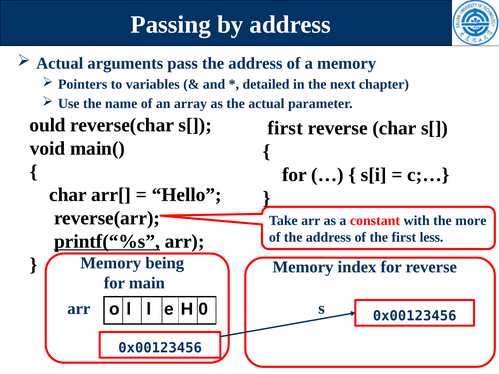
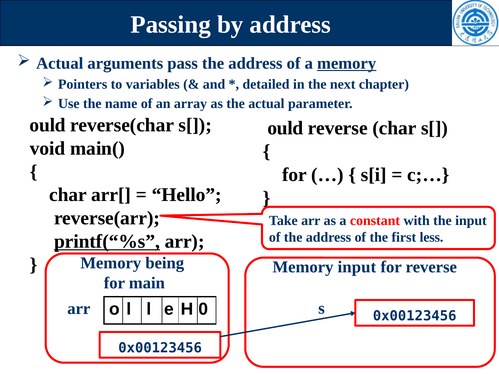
memory at (347, 64) underline: none -> present
first at (285, 128): first -> ould
the more: more -> input
Memory index: index -> input
